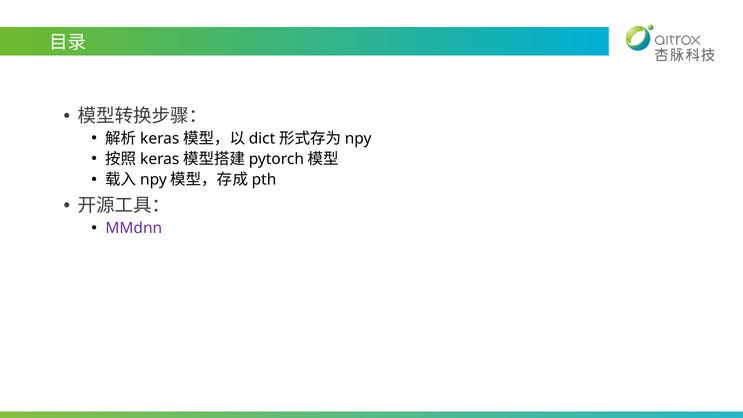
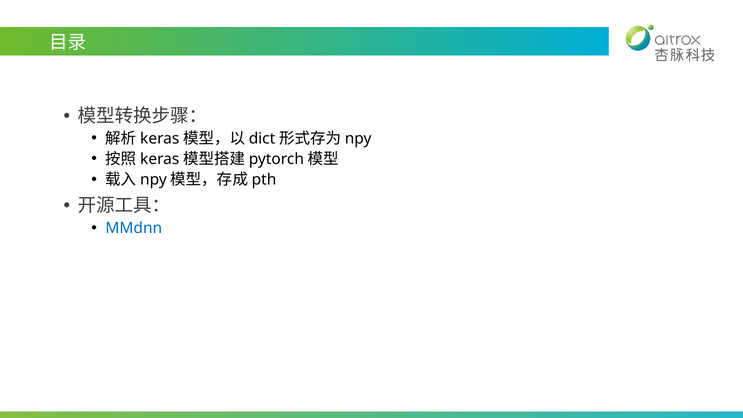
MMdnn colour: purple -> blue
